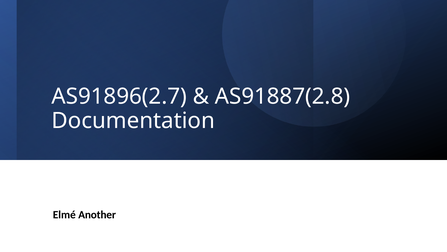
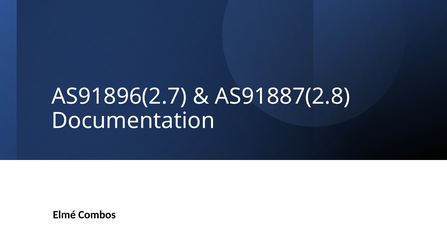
Another: Another -> Combos
